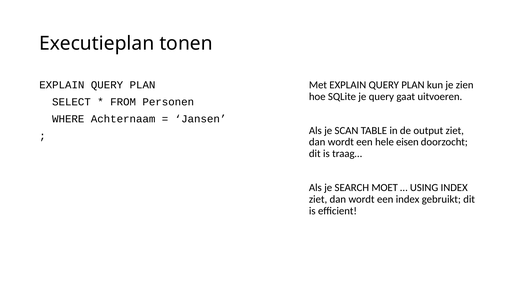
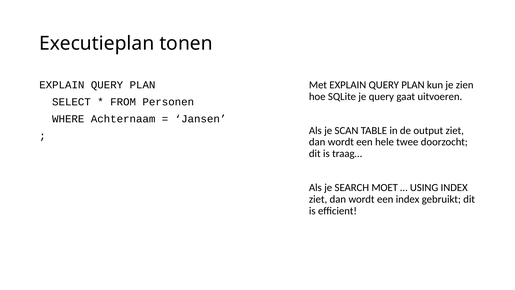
eisen: eisen -> twee
